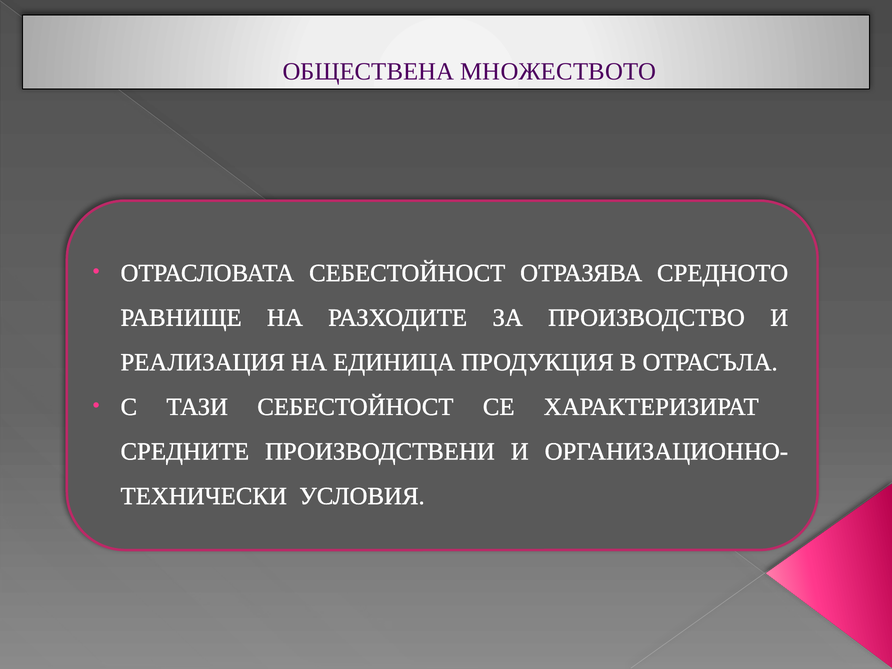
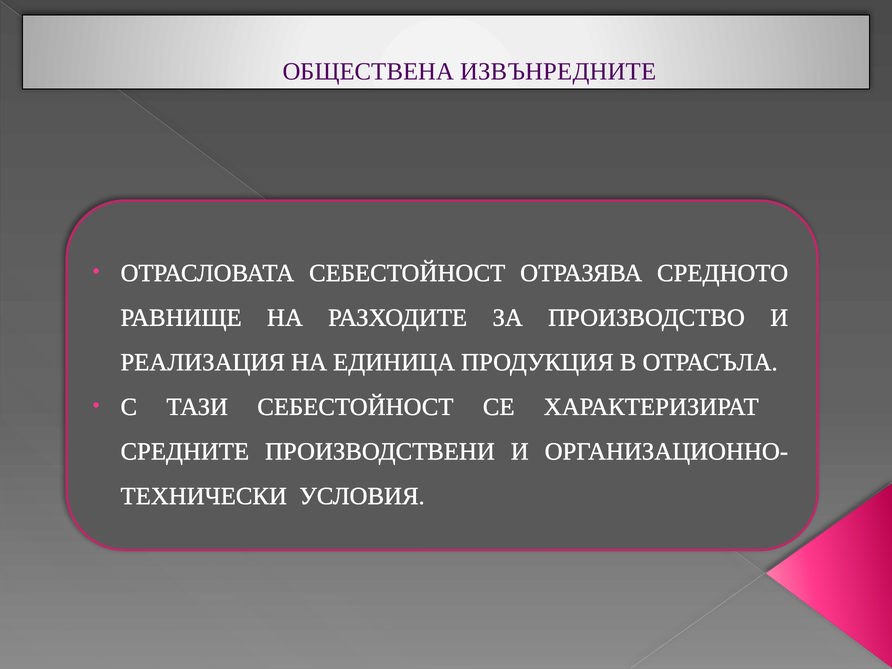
МНОЖЕСТВОТО: МНОЖЕСТВОТО -> ИЗВЪНРЕДНИТЕ
